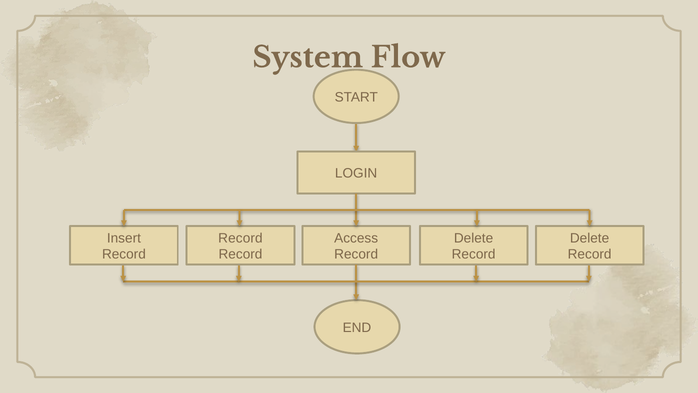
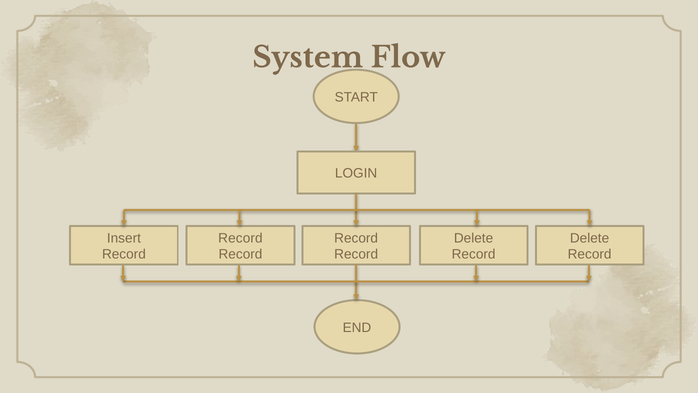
Access at (356, 238): Access -> Record
